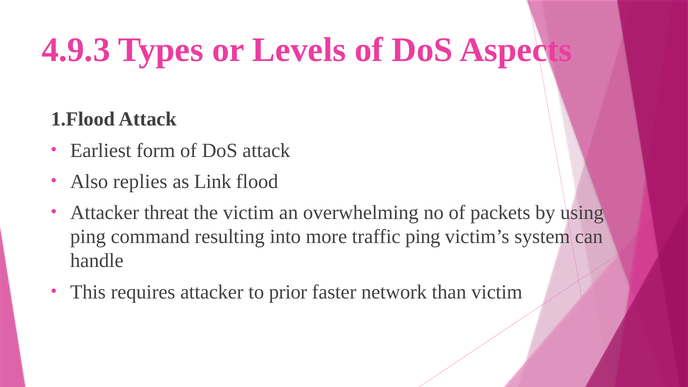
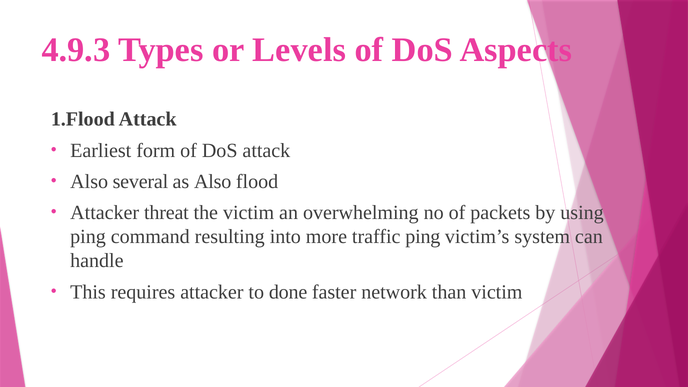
replies: replies -> several
as Link: Link -> Also
prior: prior -> done
